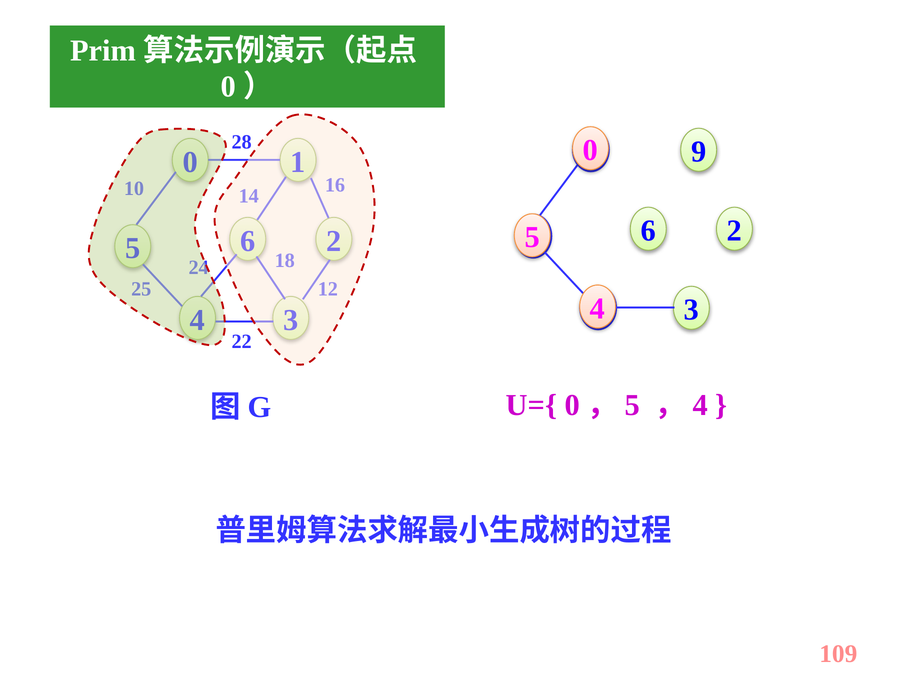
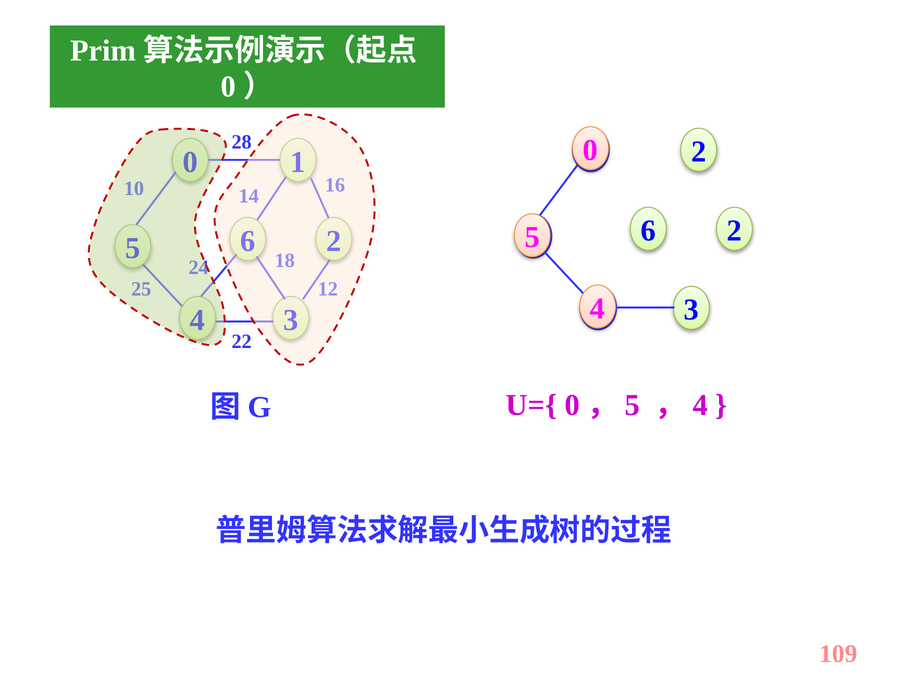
9 at (699, 152): 9 -> 2
